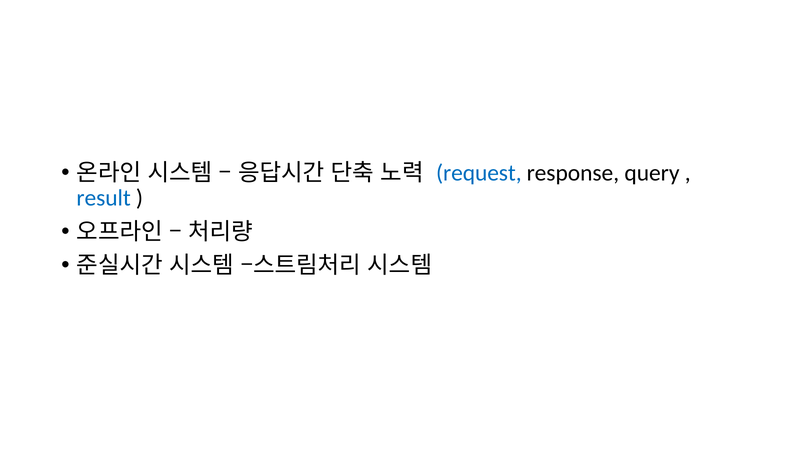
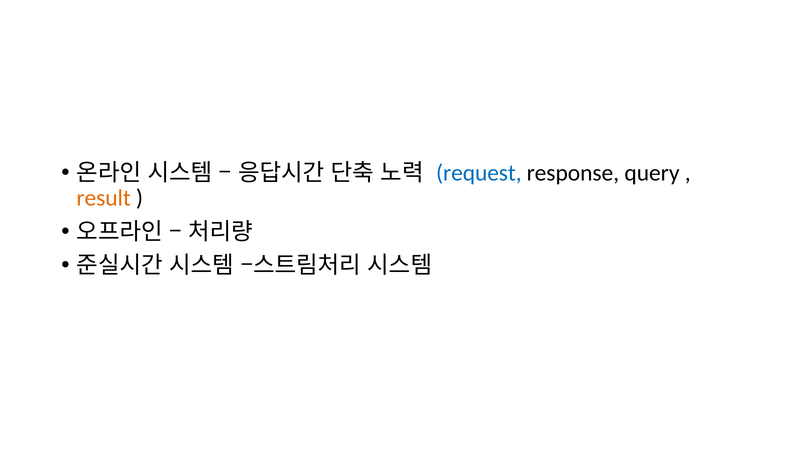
result colour: blue -> orange
